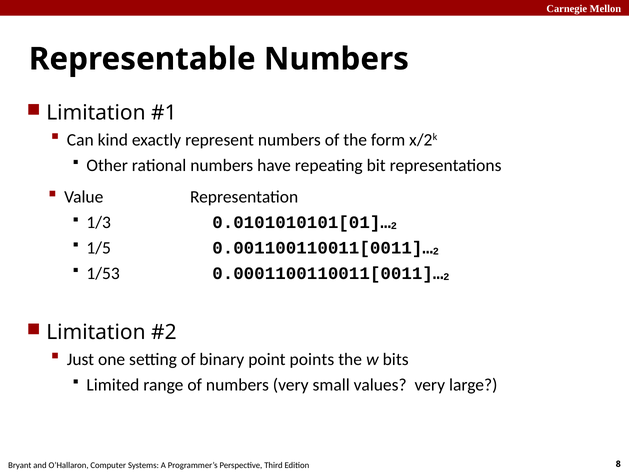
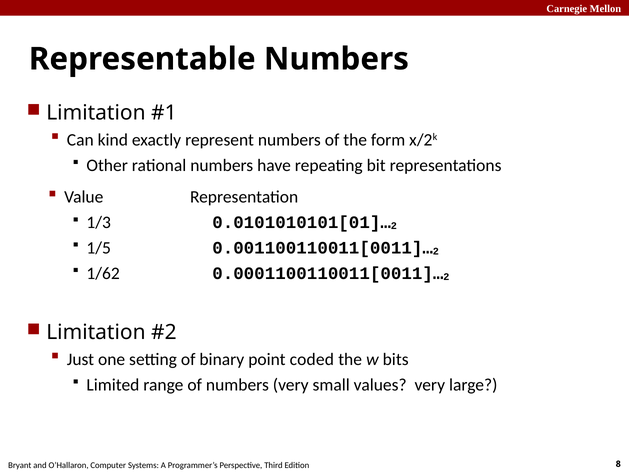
1/53: 1/53 -> 1/62
points: points -> coded
